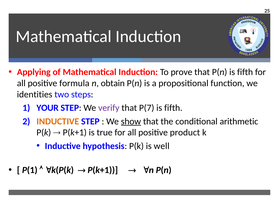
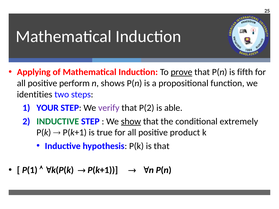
prove underline: none -> present
formula: formula -> perform
obtain: obtain -> shows
P(7: P(7 -> P(2
fifth at (173, 108): fifth -> able
INDUCTIVE at (58, 121) colour: orange -> green
arithmetic: arithmetic -> extremely
is well: well -> that
